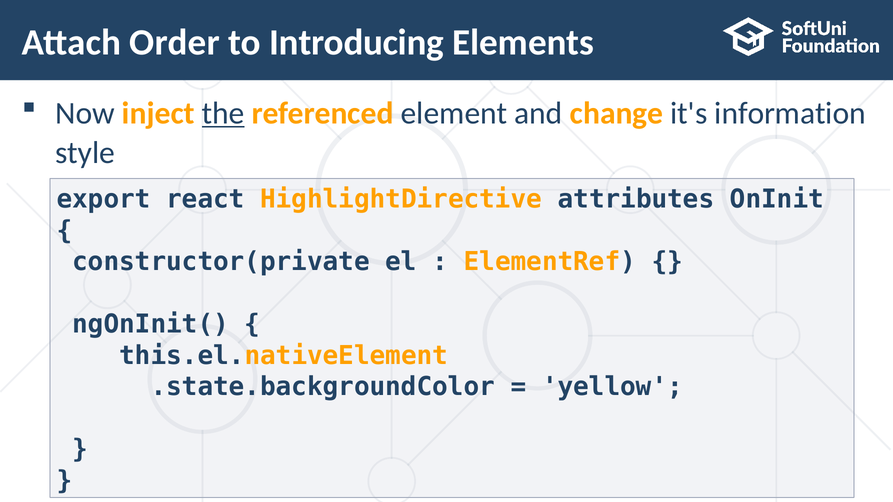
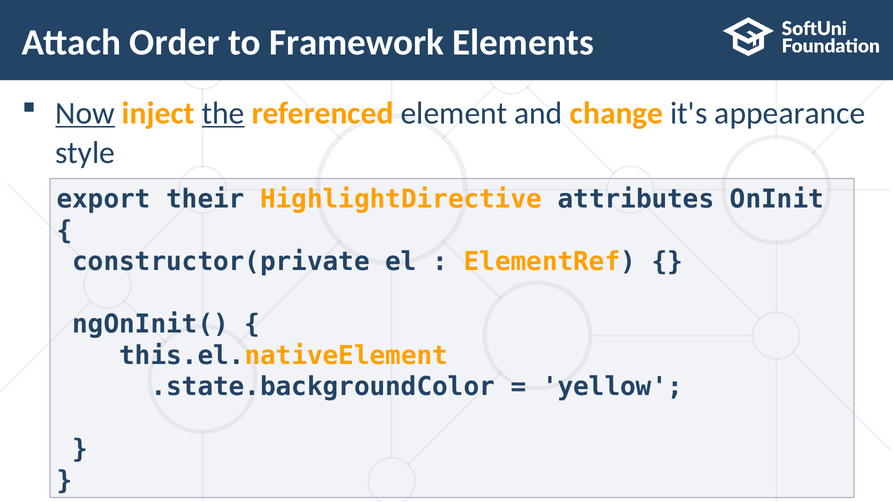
Introducing: Introducing -> Framework
Now underline: none -> present
information: information -> appearance
react: react -> their
